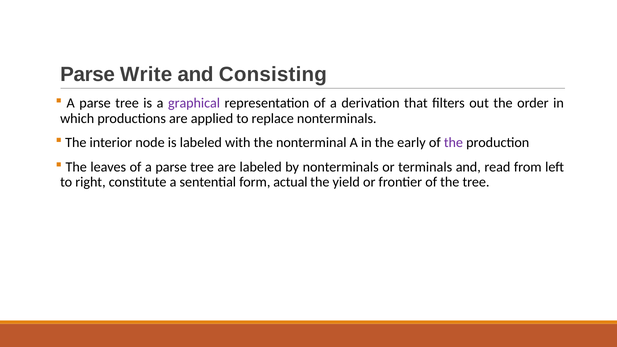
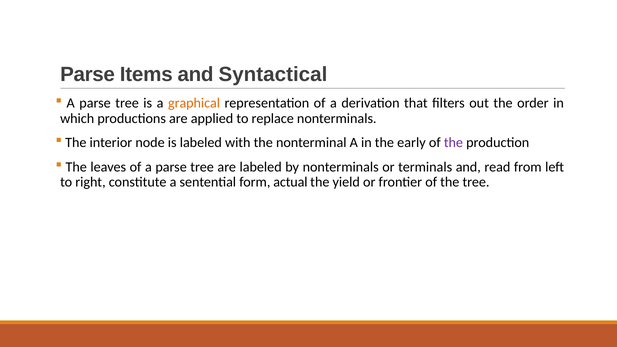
Write: Write -> Items
Consisting: Consisting -> Syntactical
graphical colour: purple -> orange
